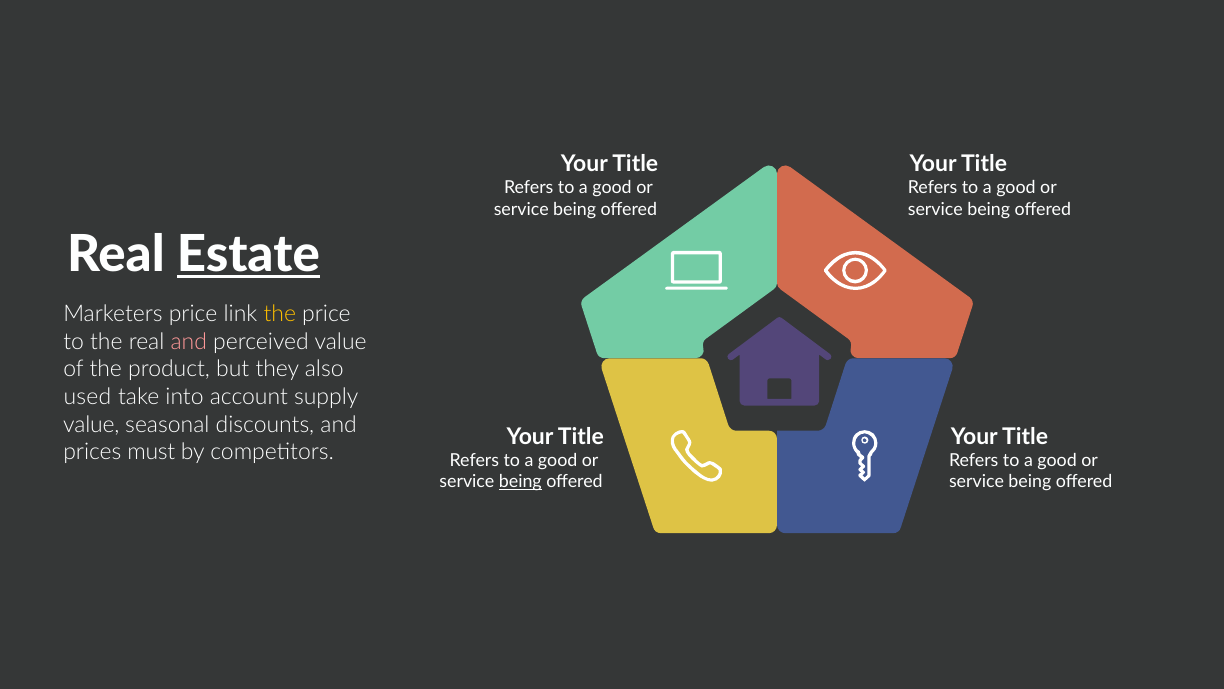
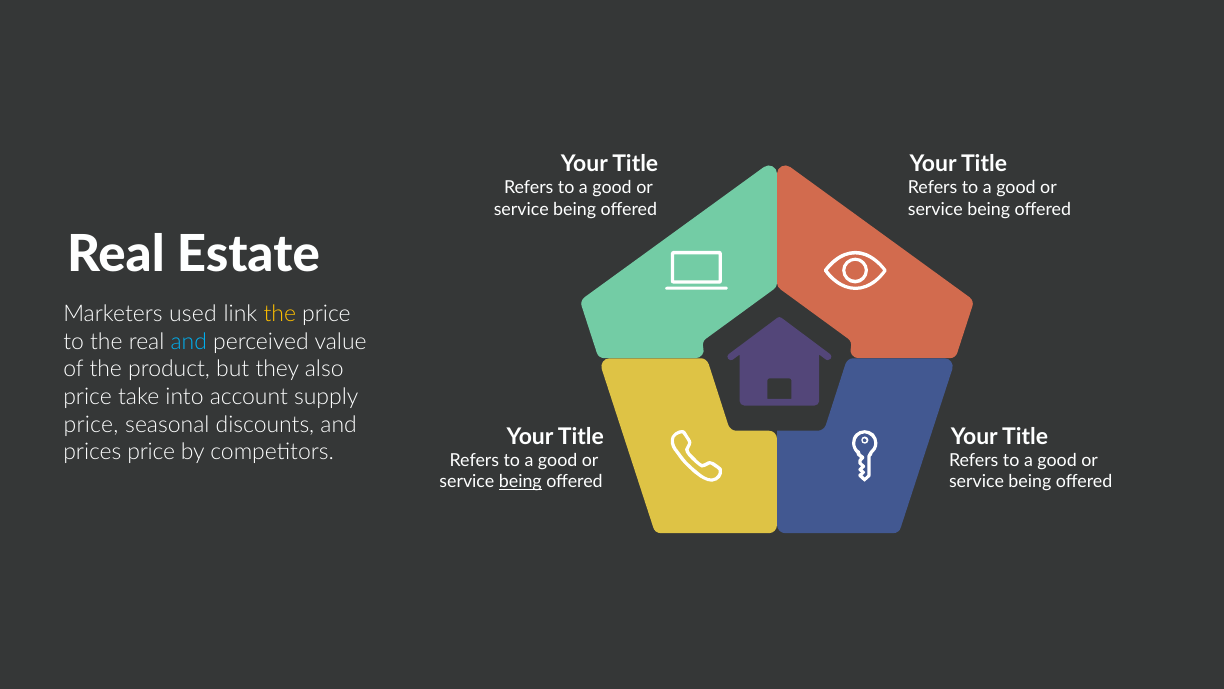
Estate underline: present -> none
Marketers price: price -> used
and at (189, 342) colour: pink -> light blue
used at (87, 397): used -> price
value at (91, 424): value -> price
prices must: must -> price
